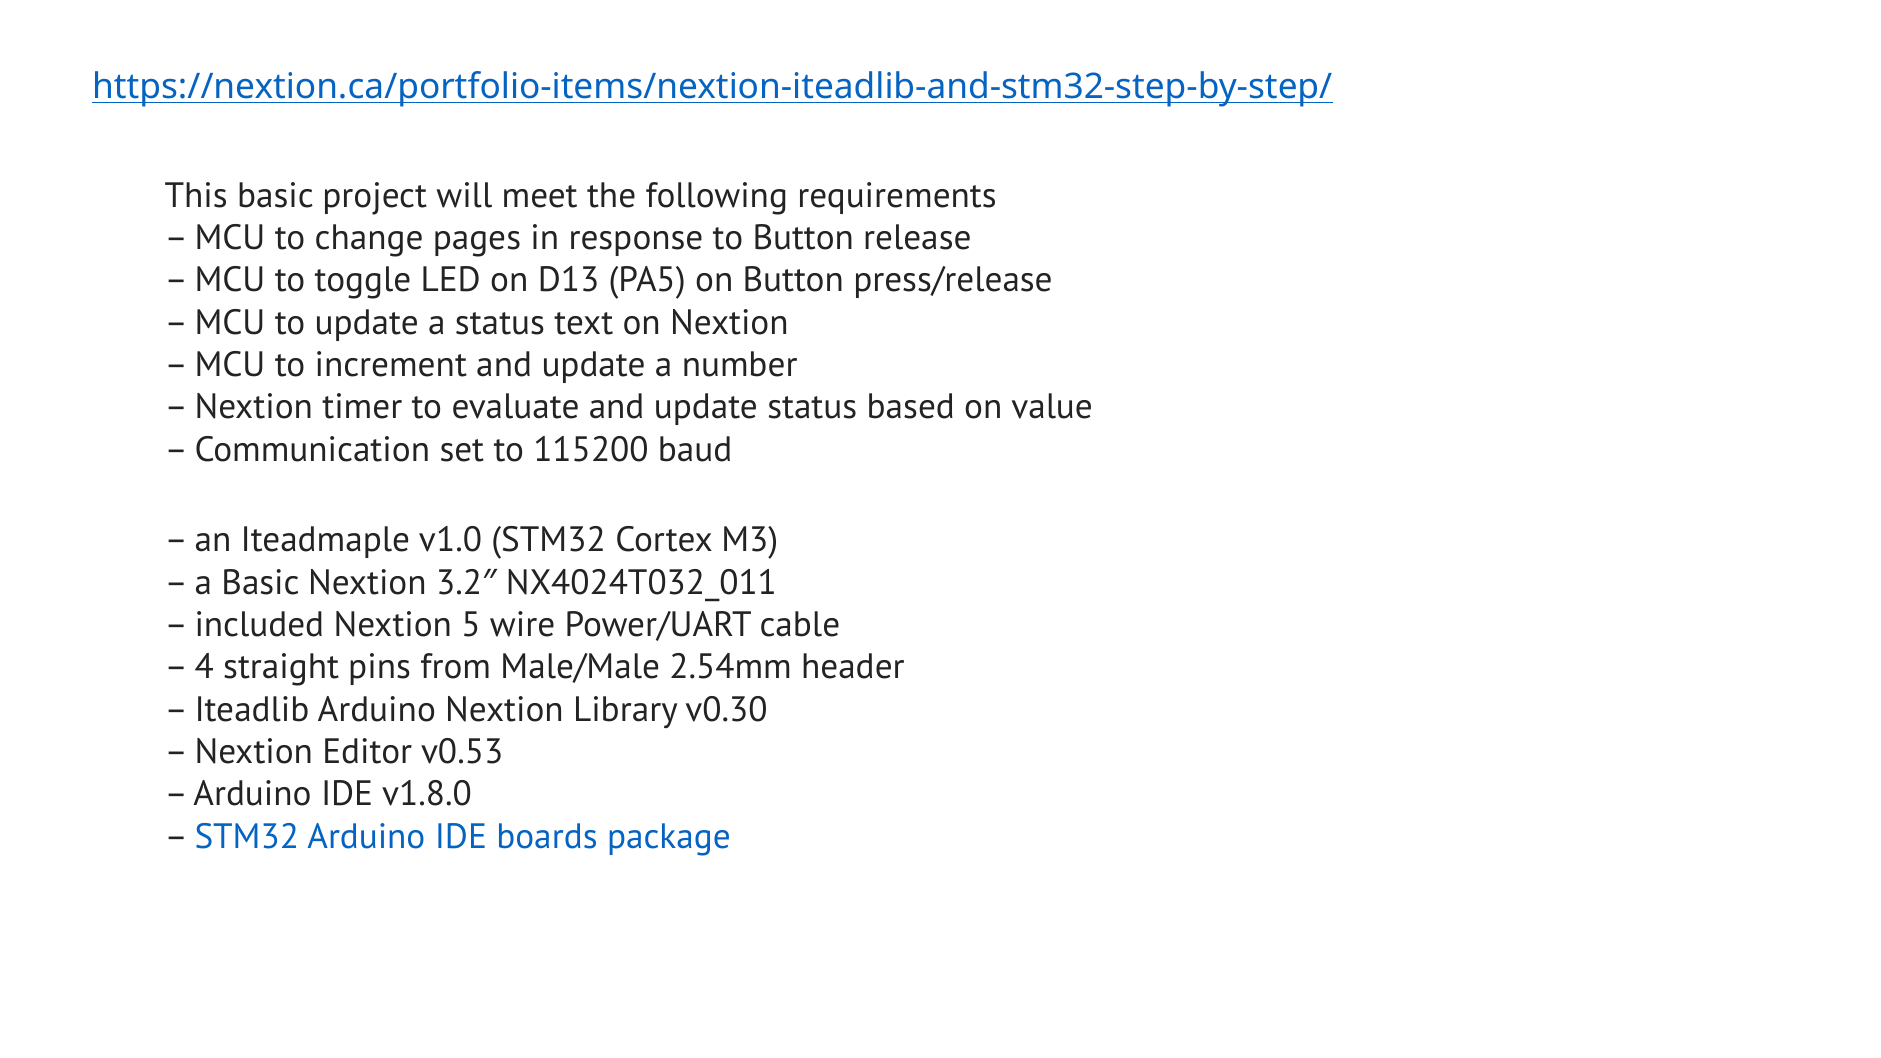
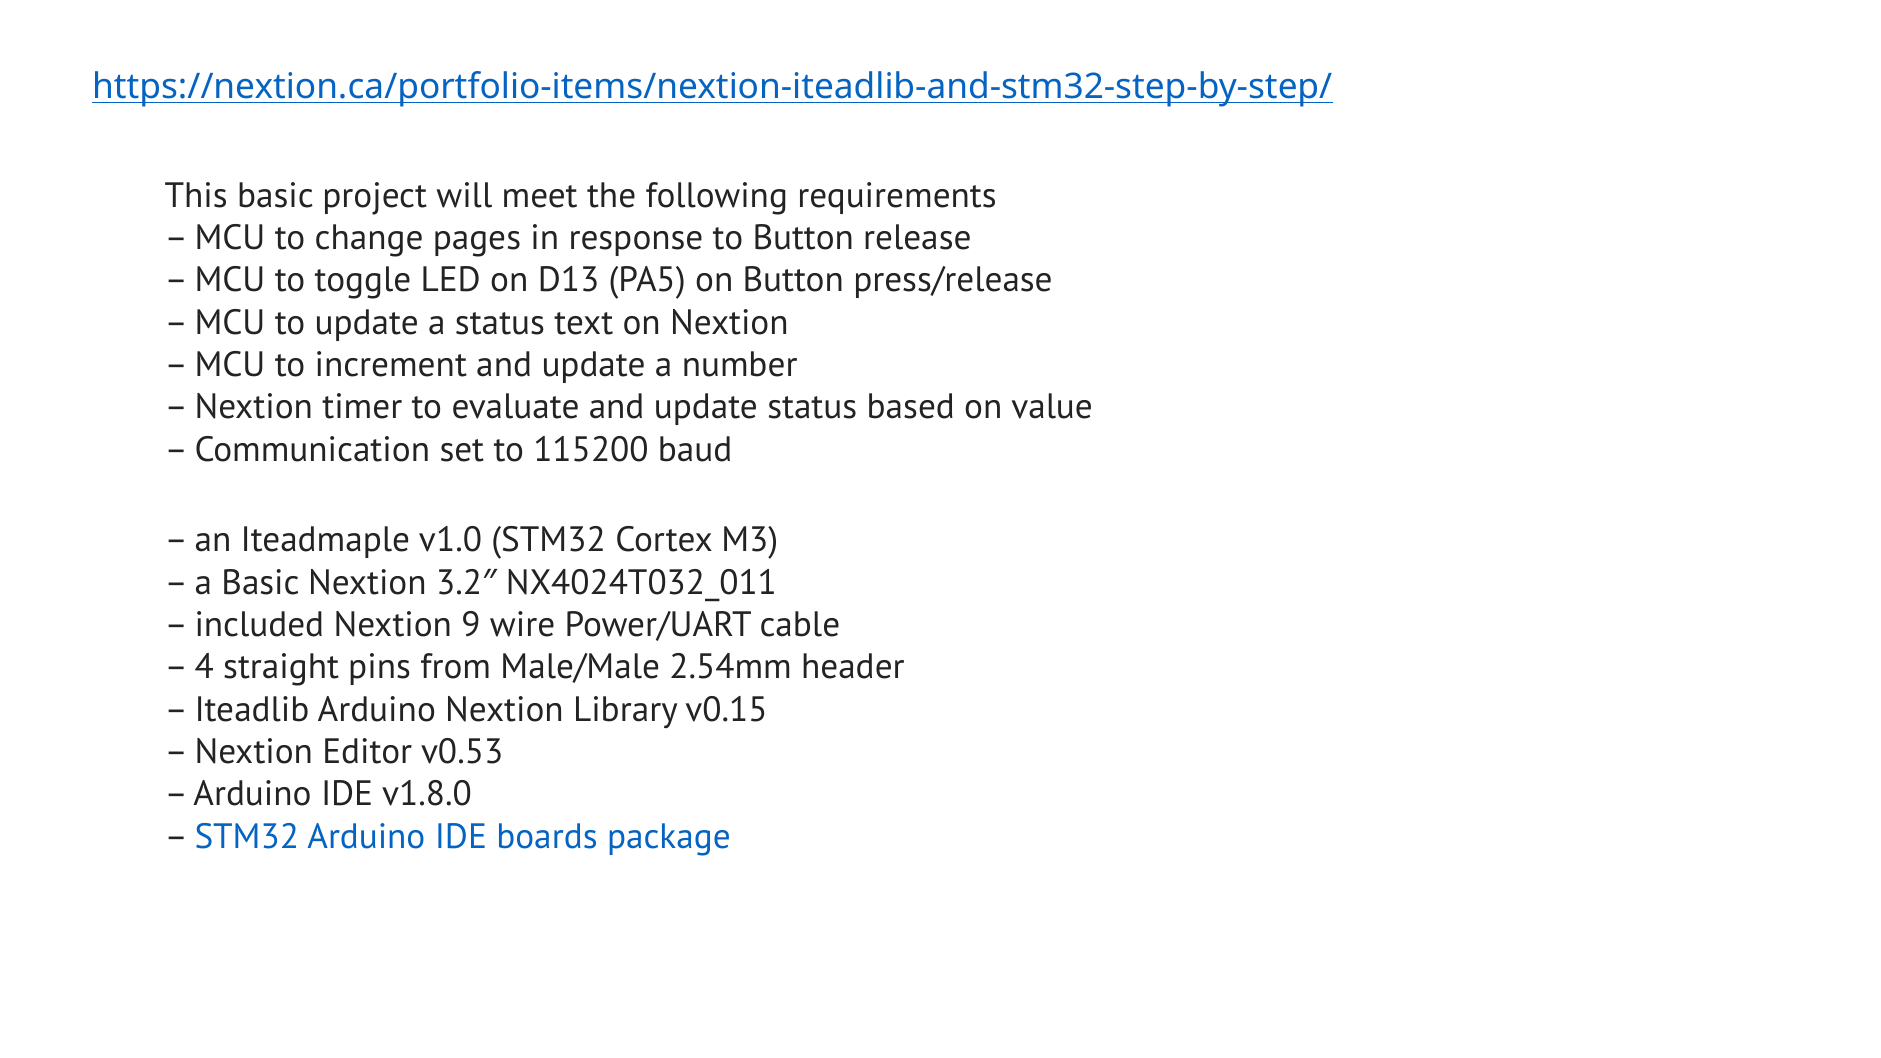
5: 5 -> 9
v0.30: v0.30 -> v0.15
